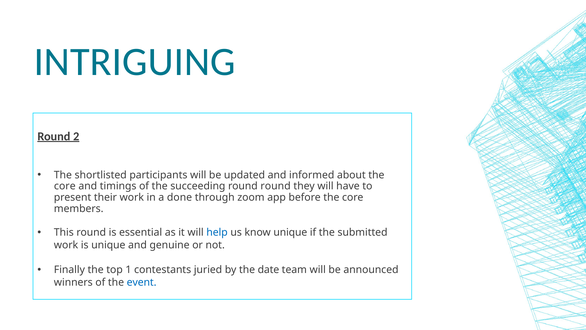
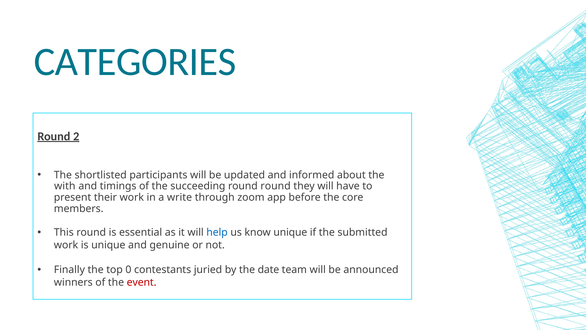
INTRIGUING: INTRIGUING -> CATEGORIES
core at (65, 186): core -> with
done: done -> write
1: 1 -> 0
event colour: blue -> red
